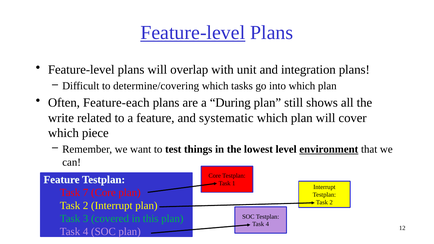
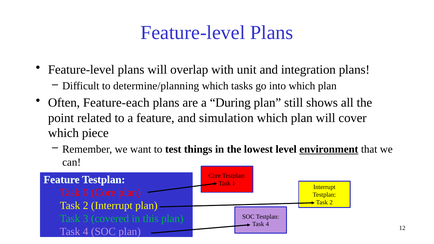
Feature-level at (193, 33) underline: present -> none
determine/covering: determine/covering -> determine/planning
write: write -> point
systematic: systematic -> simulation
7: 7 -> 0
